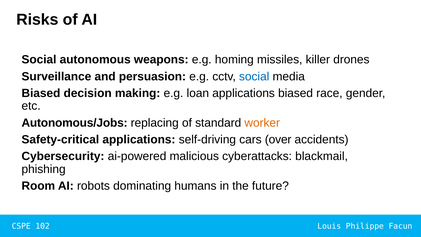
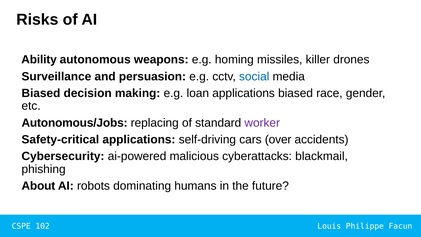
Social at (39, 60): Social -> Ability
worker colour: orange -> purple
Room: Room -> About
